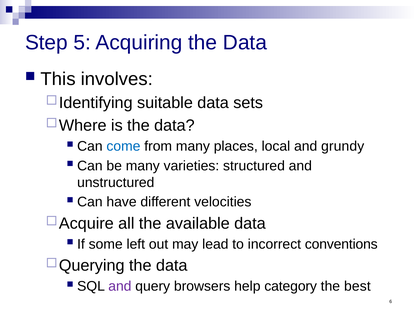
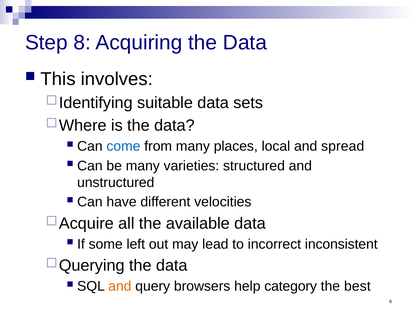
5: 5 -> 8
grundy: grundy -> spread
conventions: conventions -> inconsistent
and at (120, 286) colour: purple -> orange
